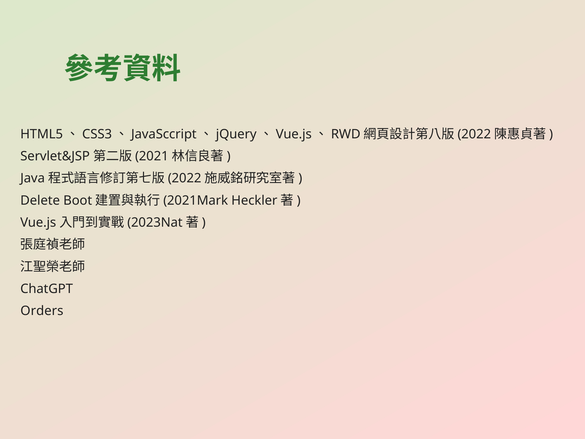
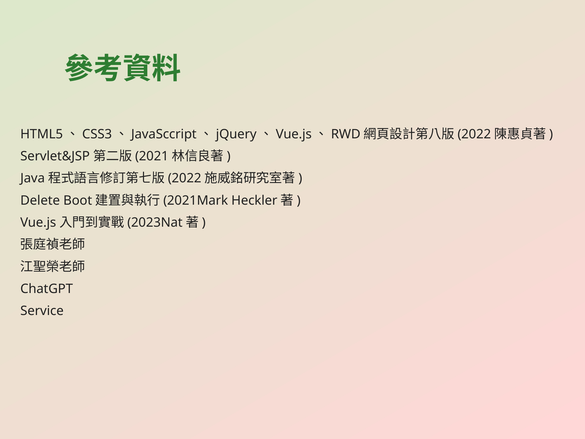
Orders: Orders -> Service
